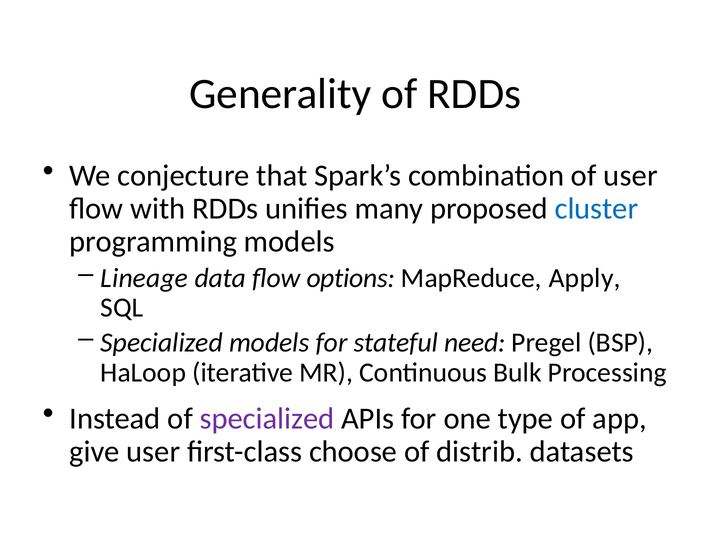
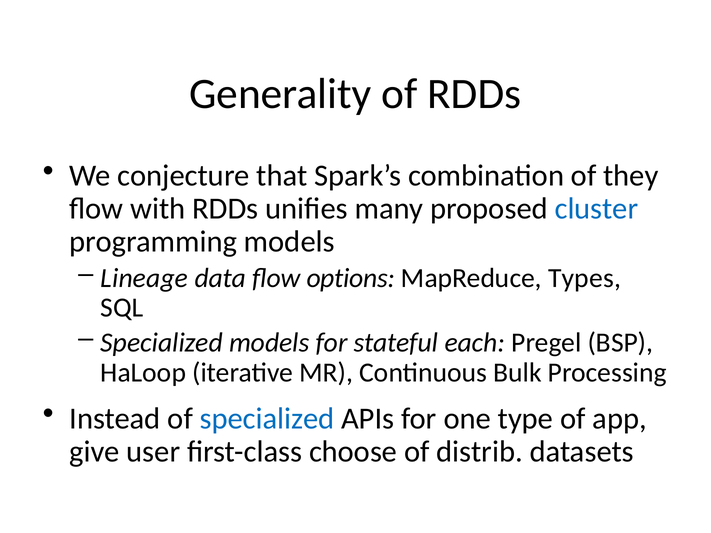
of user: user -> they
Apply: Apply -> Types
need: need -> each
specialized at (267, 419) colour: purple -> blue
